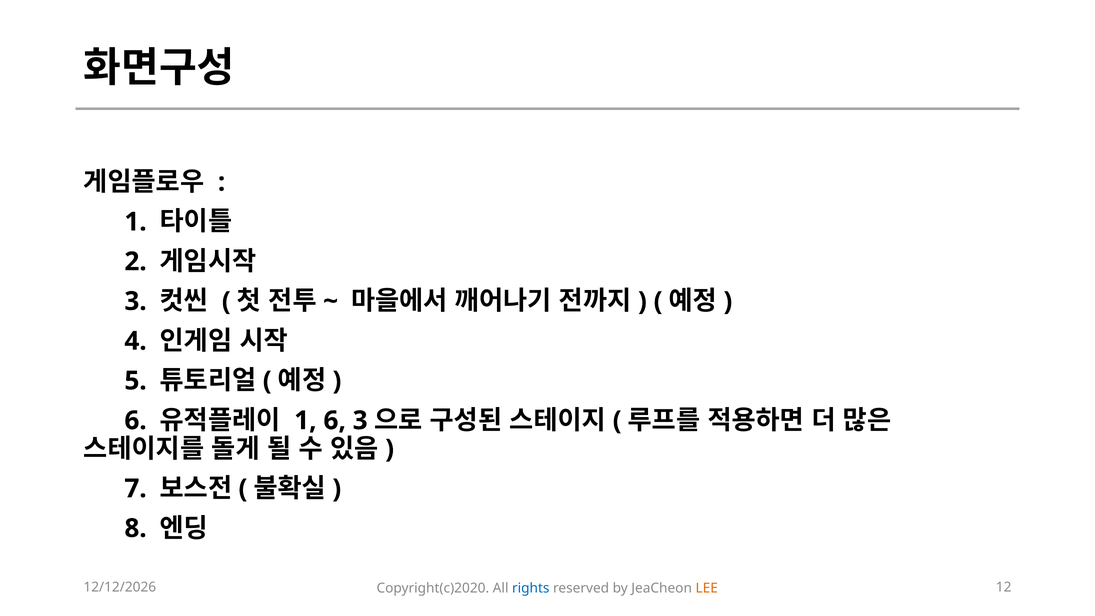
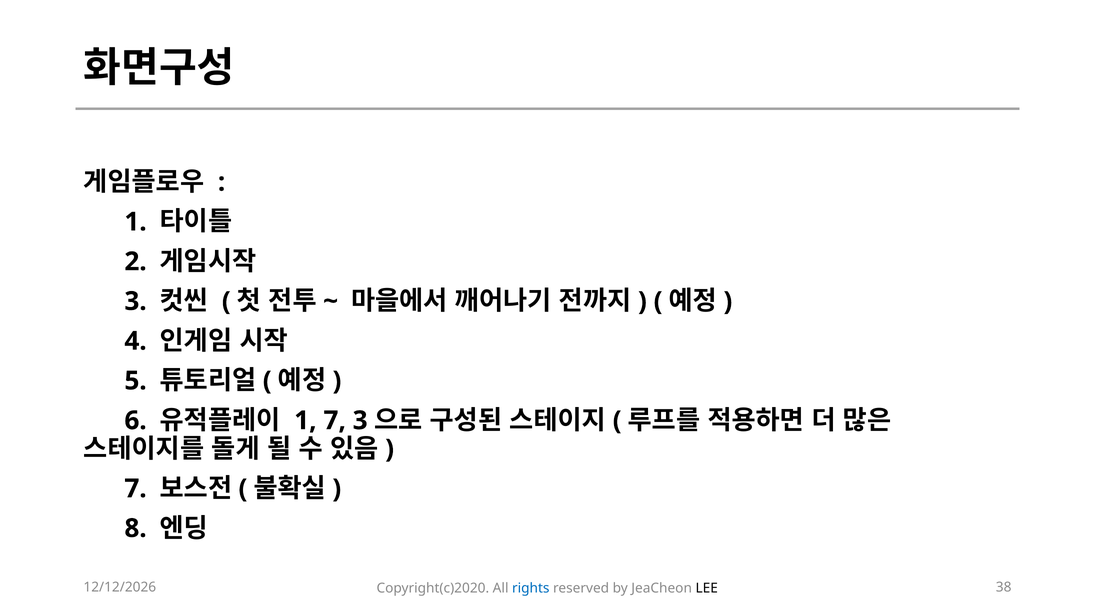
1 6: 6 -> 7
12: 12 -> 38
LEE colour: orange -> black
